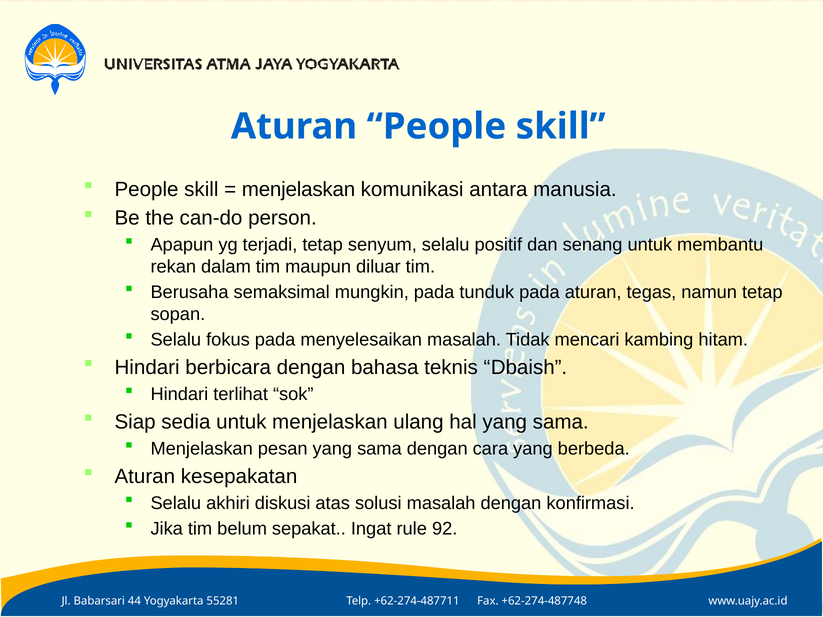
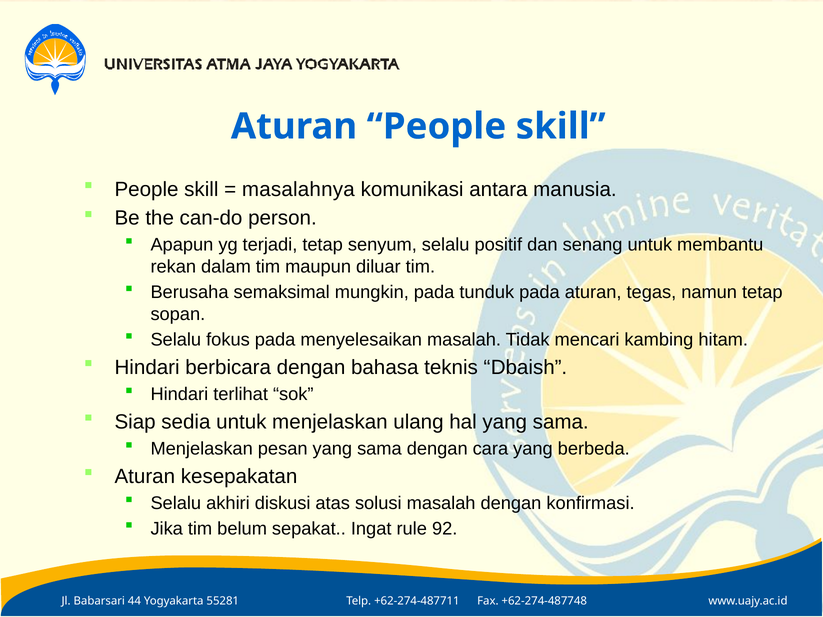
menjelaskan at (299, 189): menjelaskan -> masalahnya
